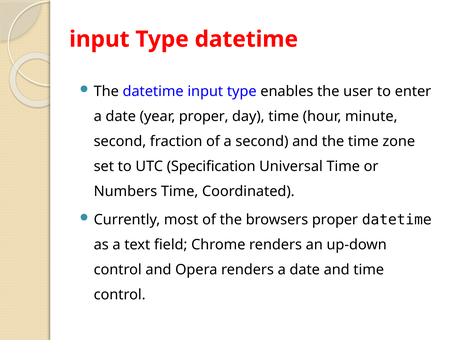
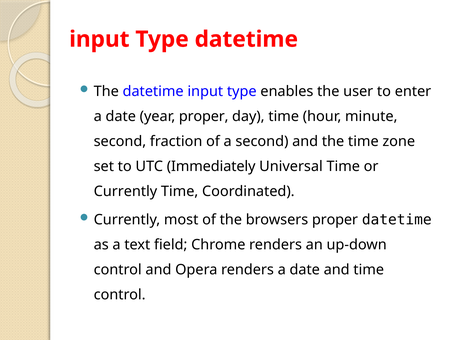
Specification: Specification -> Immediately
Numbers at (125, 191): Numbers -> Currently
